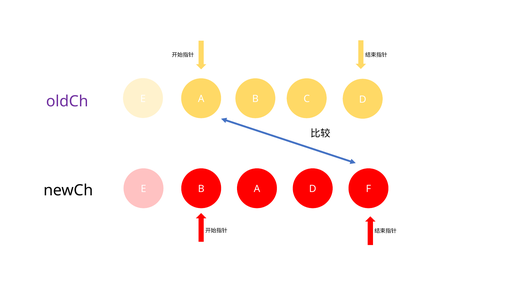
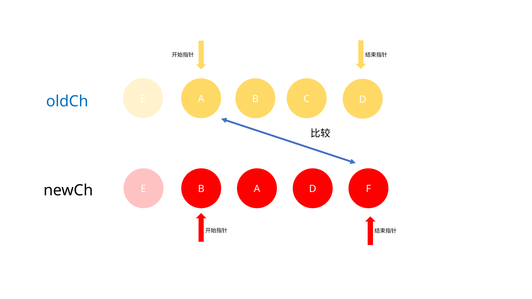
oldCh colour: purple -> blue
